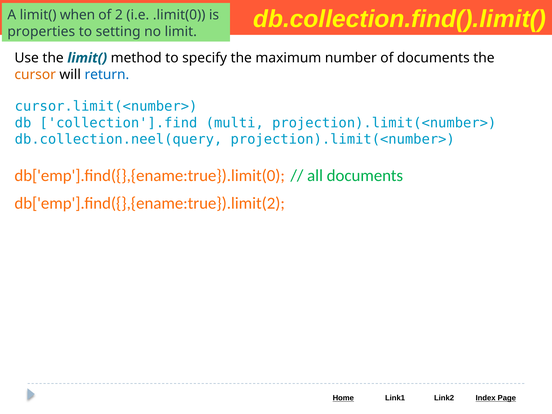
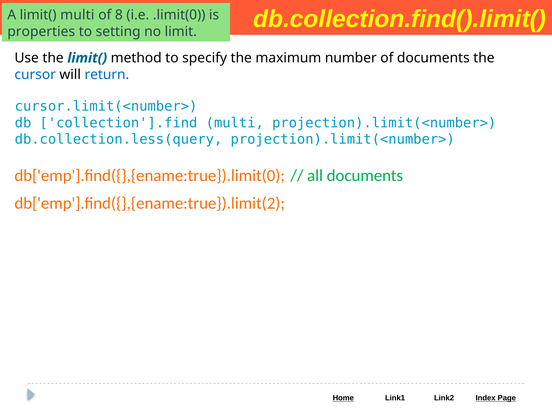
limit( when: when -> multi
2: 2 -> 8
cursor colour: orange -> blue
db.collection.neel(query: db.collection.neel(query -> db.collection.less(query
